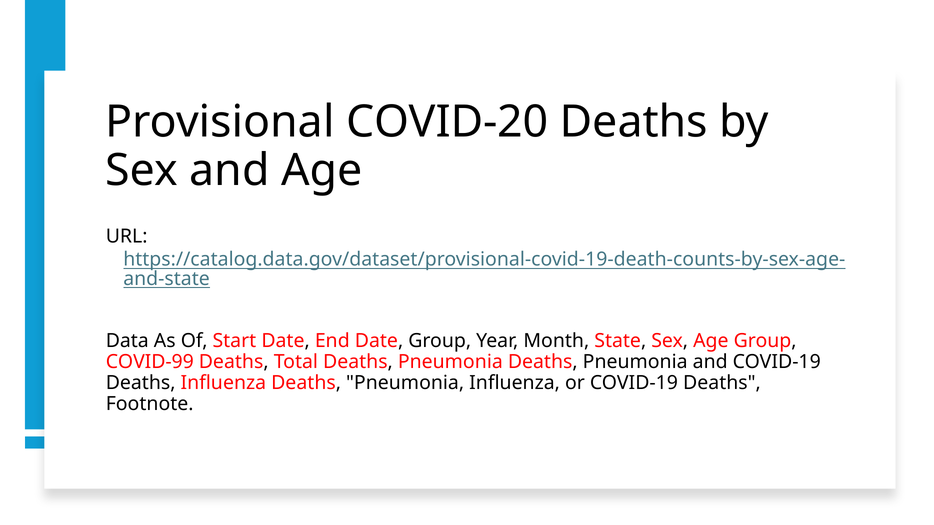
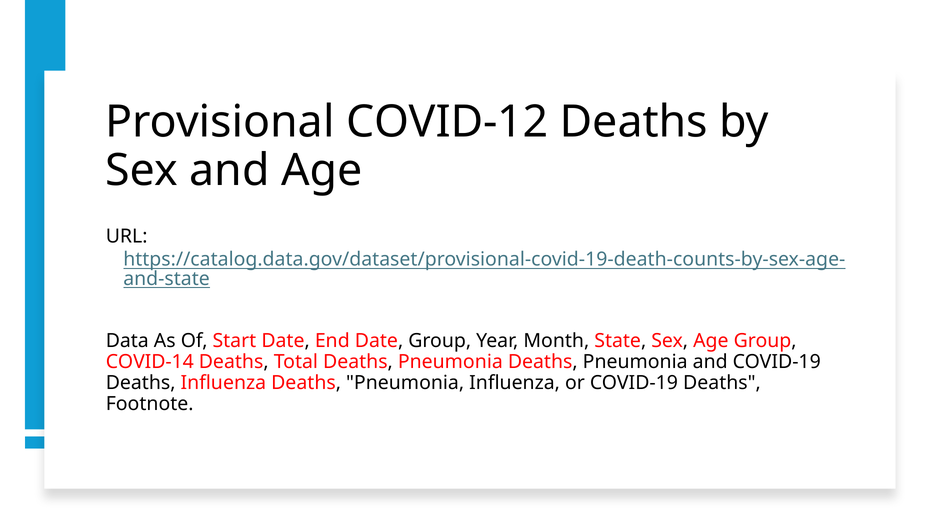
COVID-20: COVID-20 -> COVID-12
COVID-99: COVID-99 -> COVID-14
